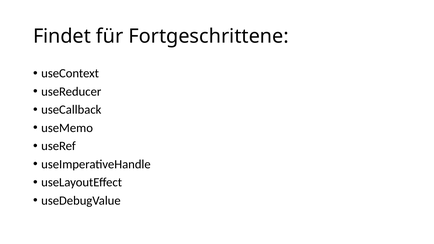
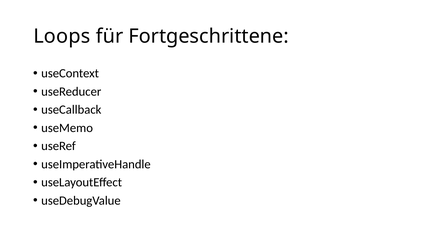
Findet: Findet -> Loops
